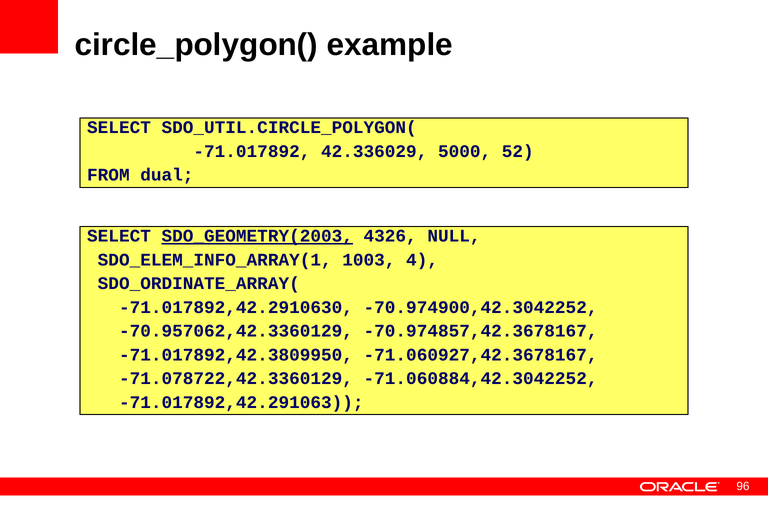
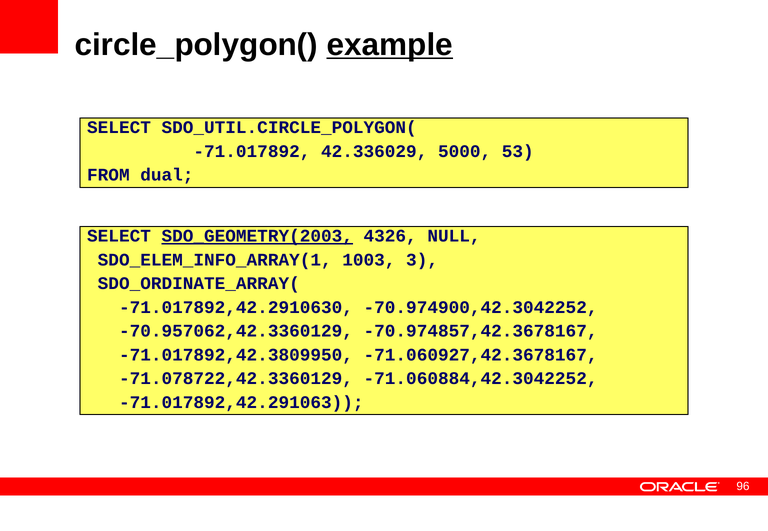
example underline: none -> present
52: 52 -> 53
4: 4 -> 3
